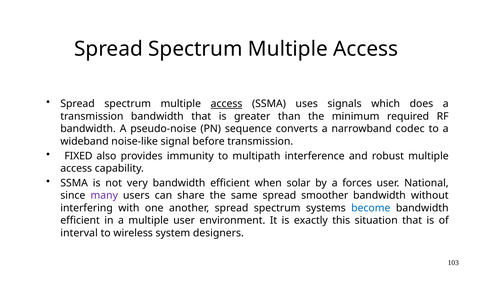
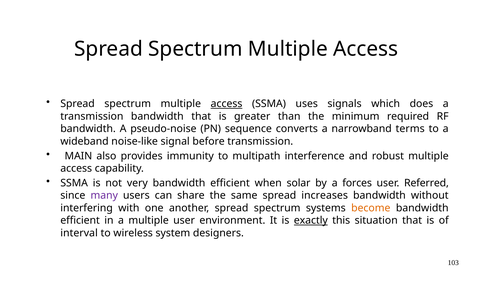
codec: codec -> terms
FIXED: FIXED -> MAIN
National: National -> Referred
smoother: smoother -> increases
become colour: blue -> orange
exactly underline: none -> present
